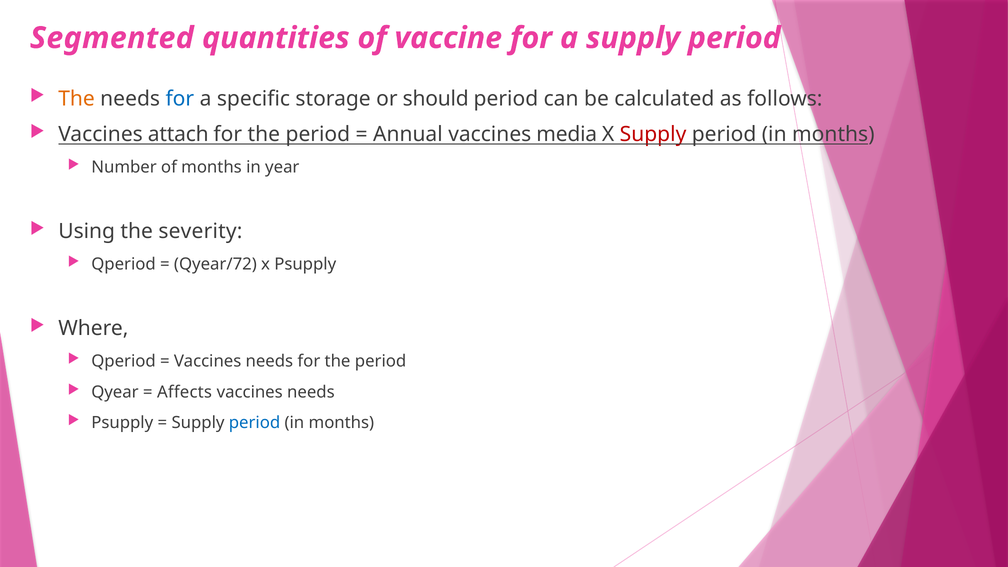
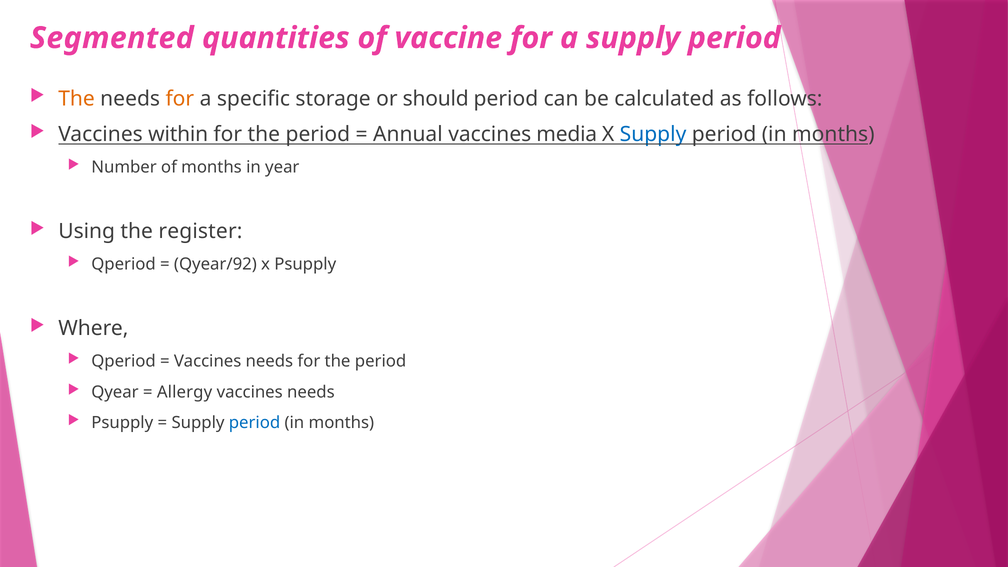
for at (180, 99) colour: blue -> orange
attach: attach -> within
Supply at (653, 135) colour: red -> blue
severity: severity -> register
Qyear/72: Qyear/72 -> Qyear/92
Affects: Affects -> Allergy
